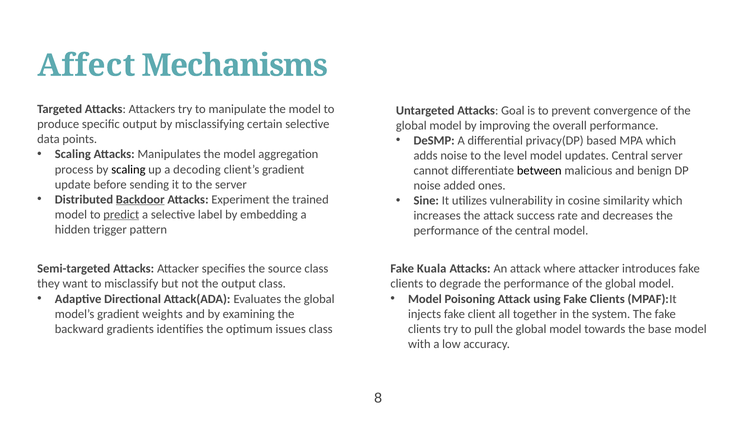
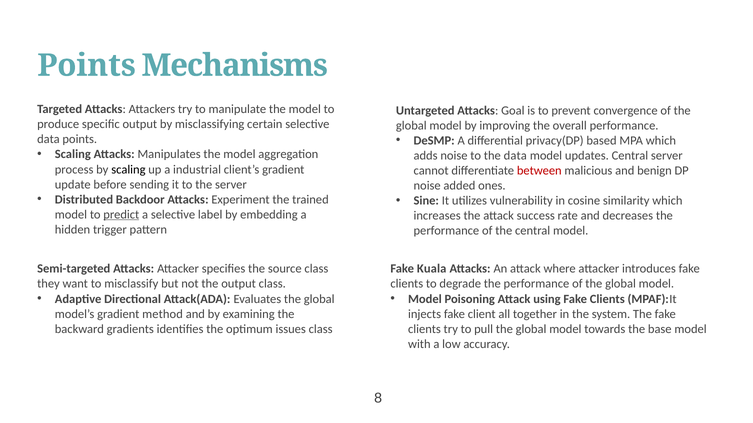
Affect at (86, 66): Affect -> Points
the level: level -> data
decoding: decoding -> industrial
between colour: black -> red
Backdoor underline: present -> none
weights: weights -> method
